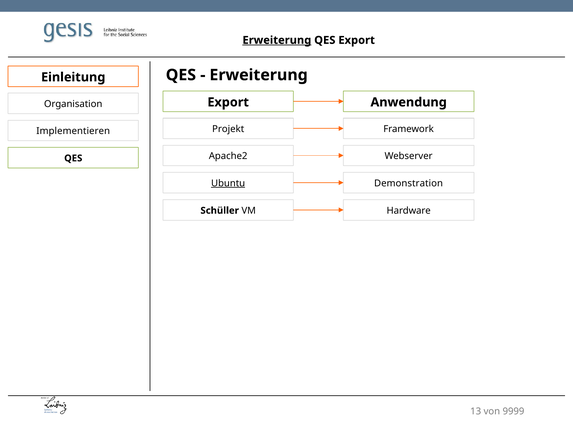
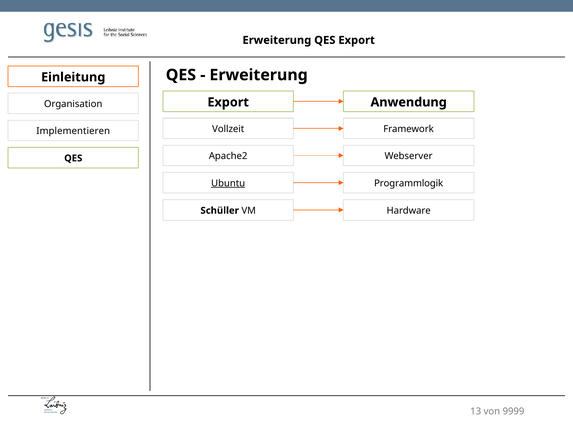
Erweiterung at (277, 40) underline: present -> none
Projekt: Projekt -> Vollzeit
Demonstration: Demonstration -> Programmlogik
